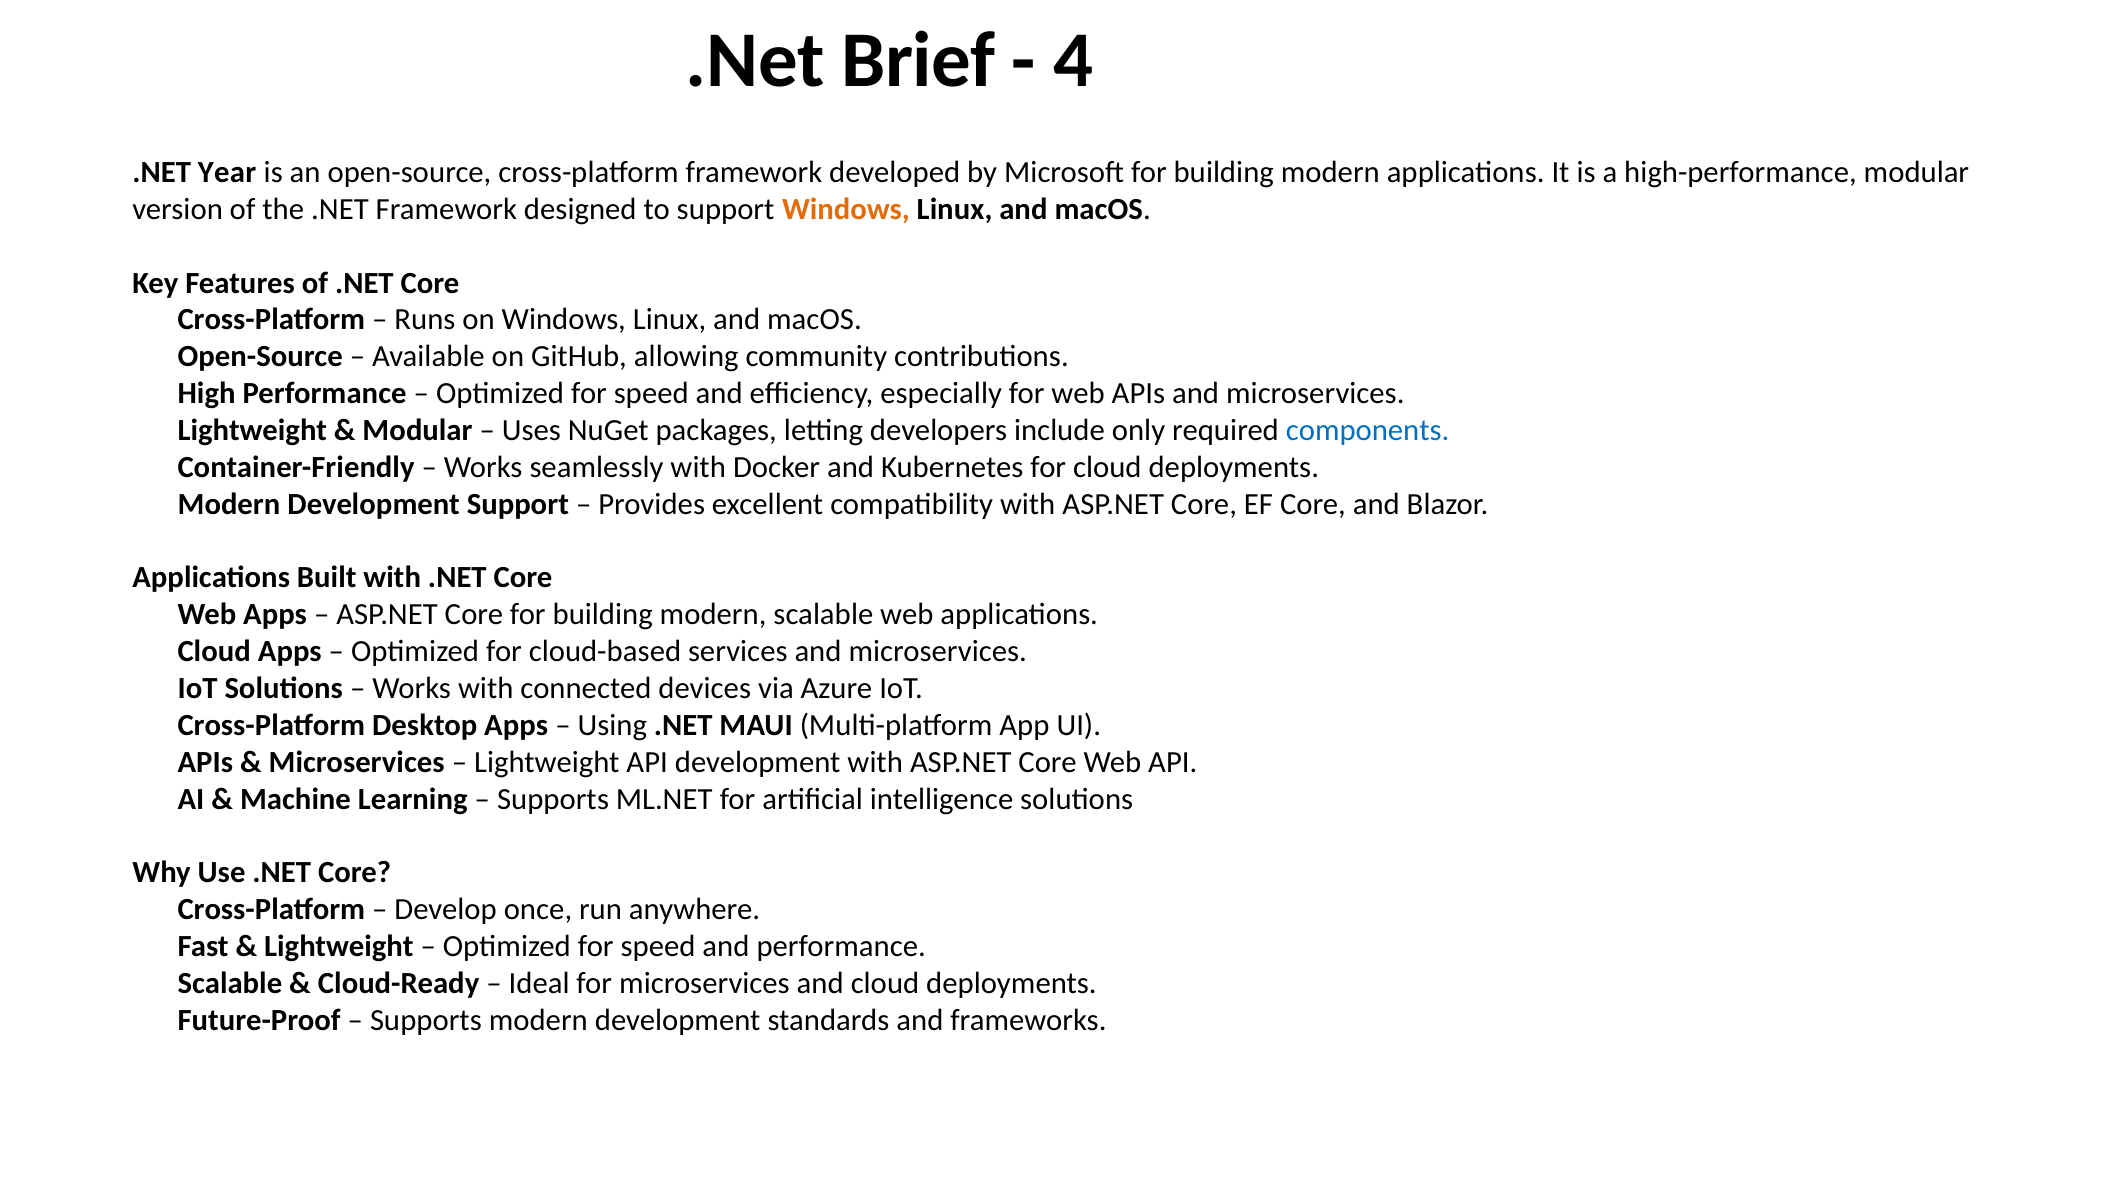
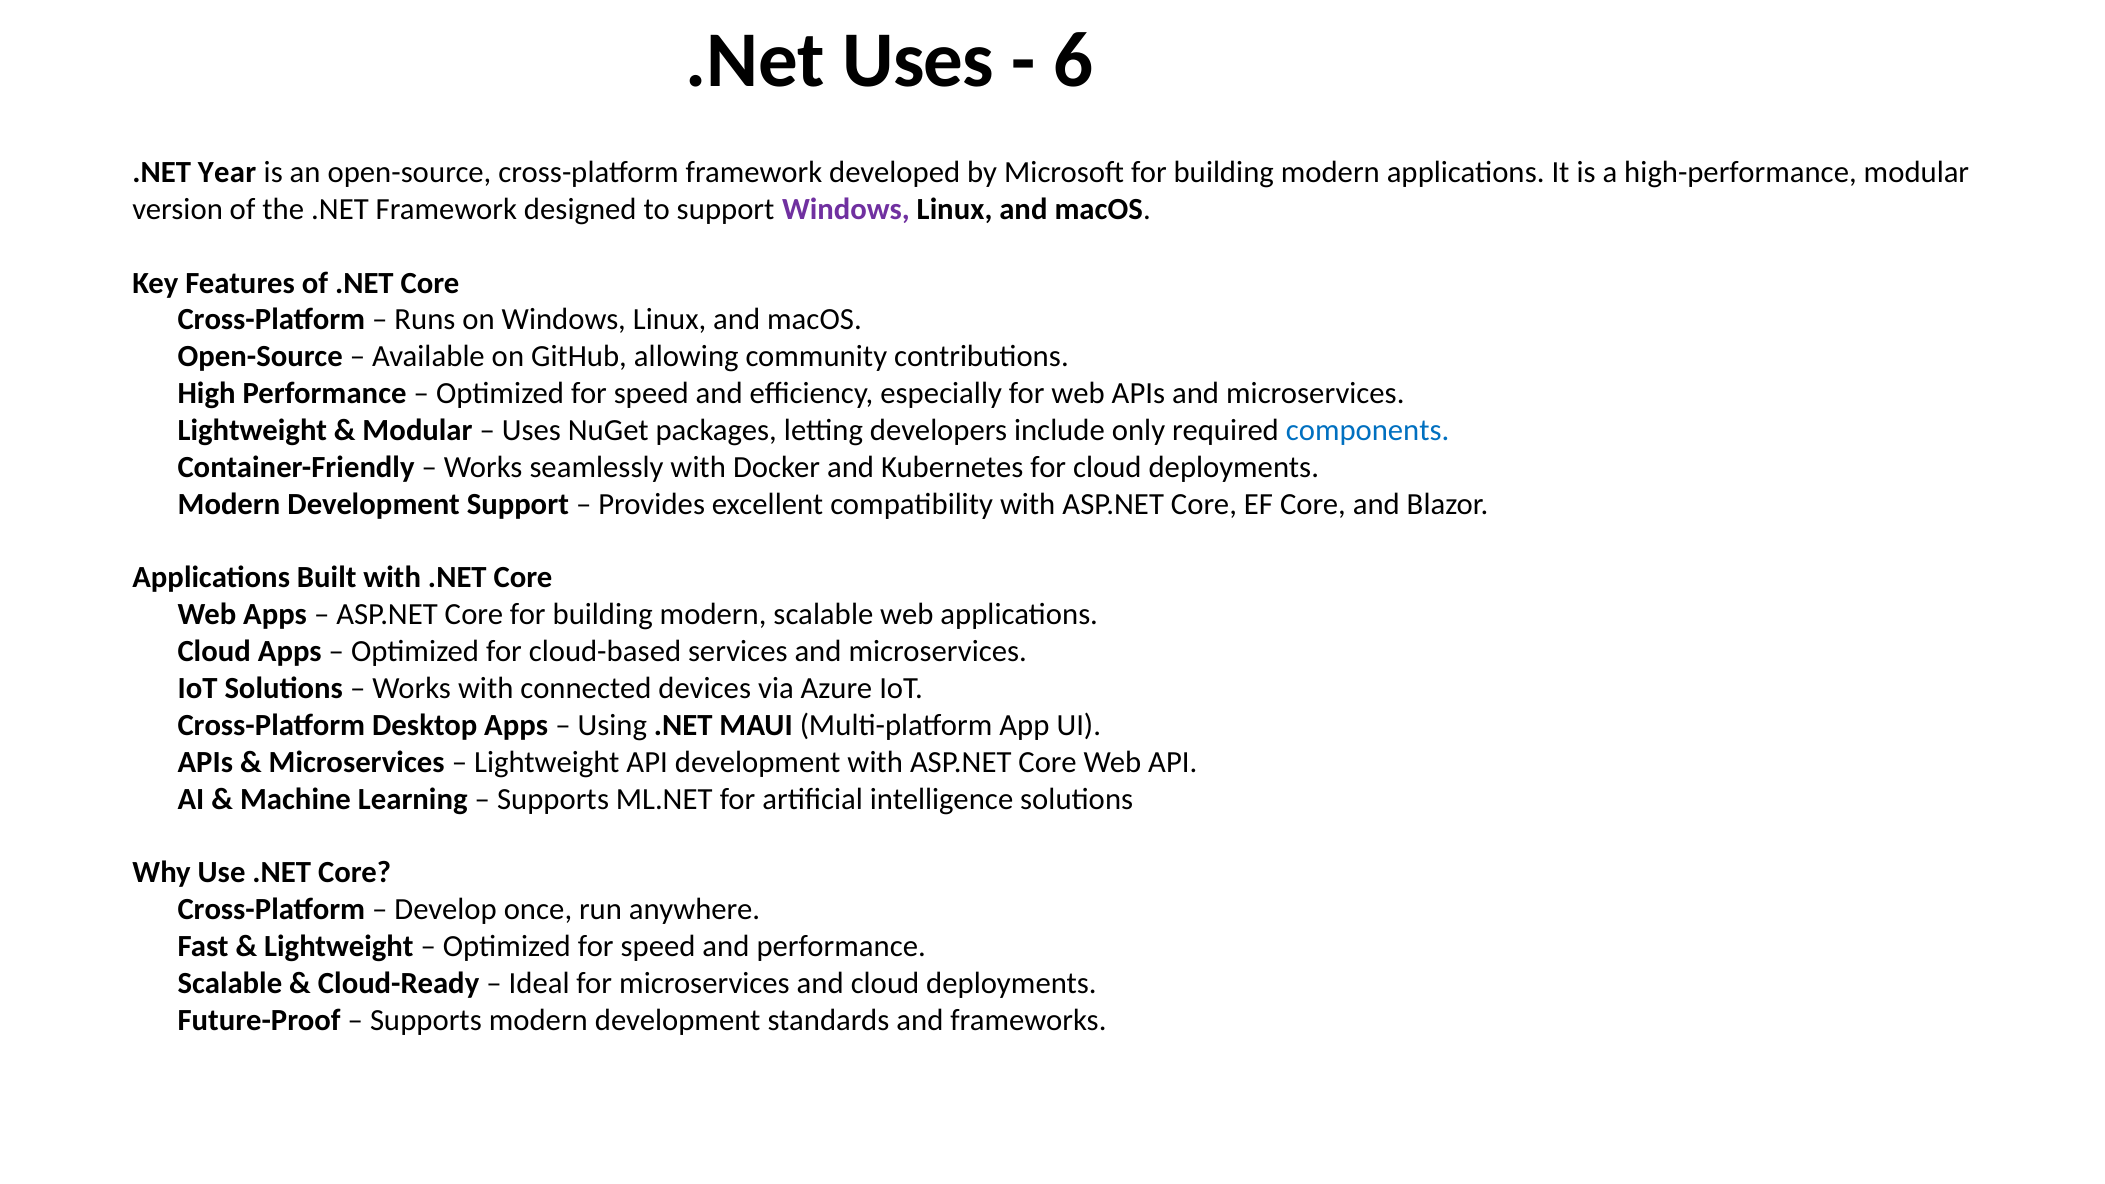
.Net Brief: Brief -> Uses
4: 4 -> 6
Windows at (846, 209) colour: orange -> purple
